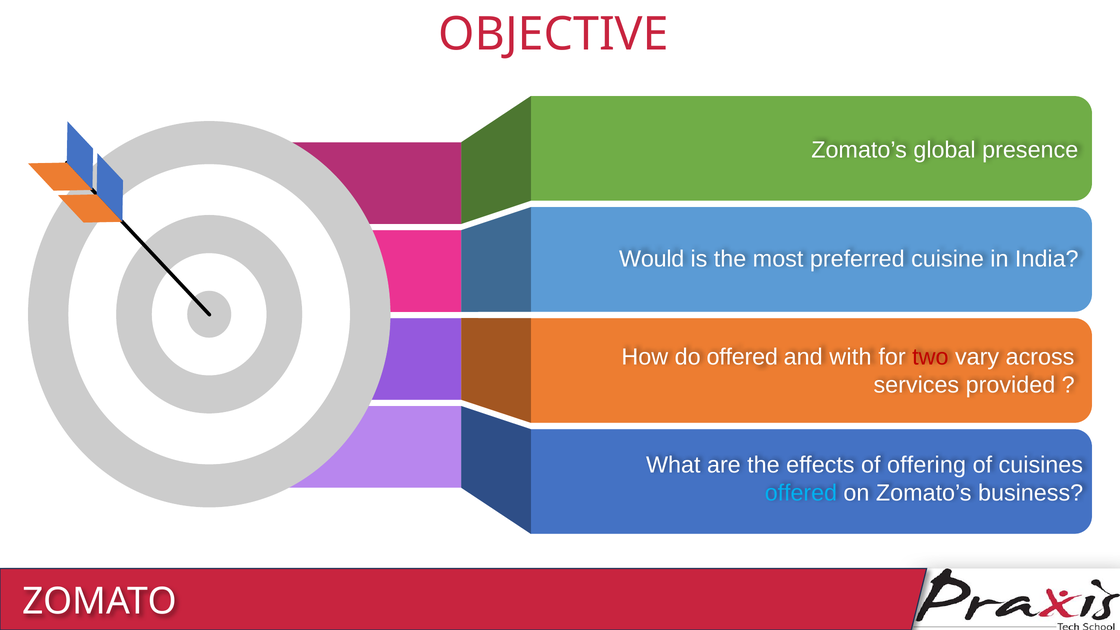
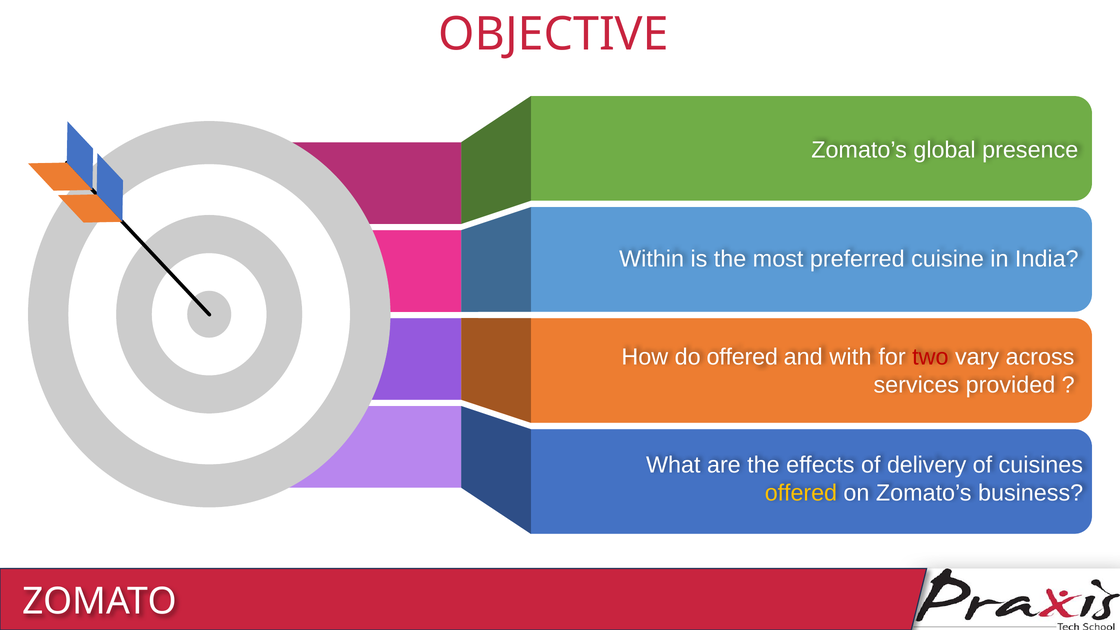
Would: Would -> Within
offering: offering -> delivery
offered at (801, 493) colour: light blue -> yellow
